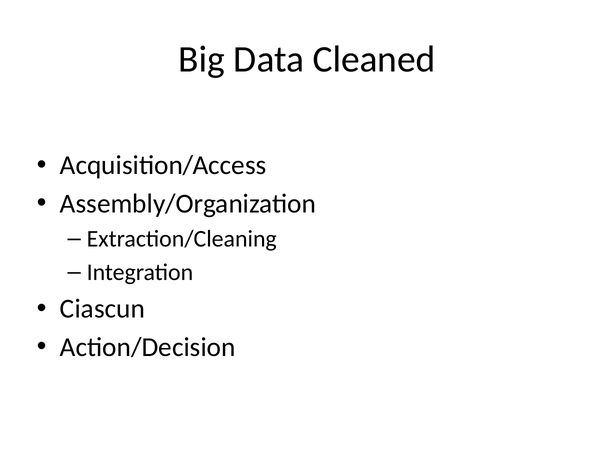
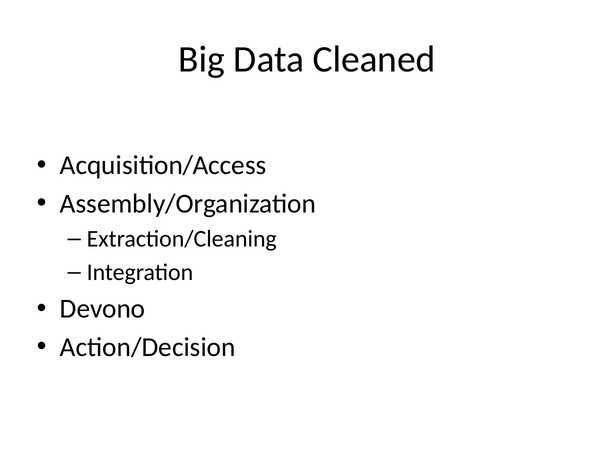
Ciascun: Ciascun -> Devono
